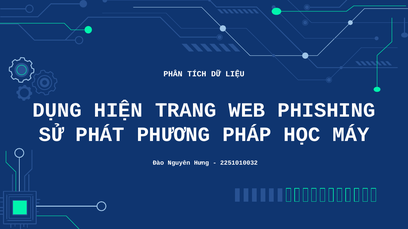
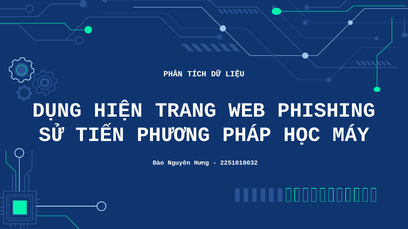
PHÁT: PHÁT -> TIẾN
